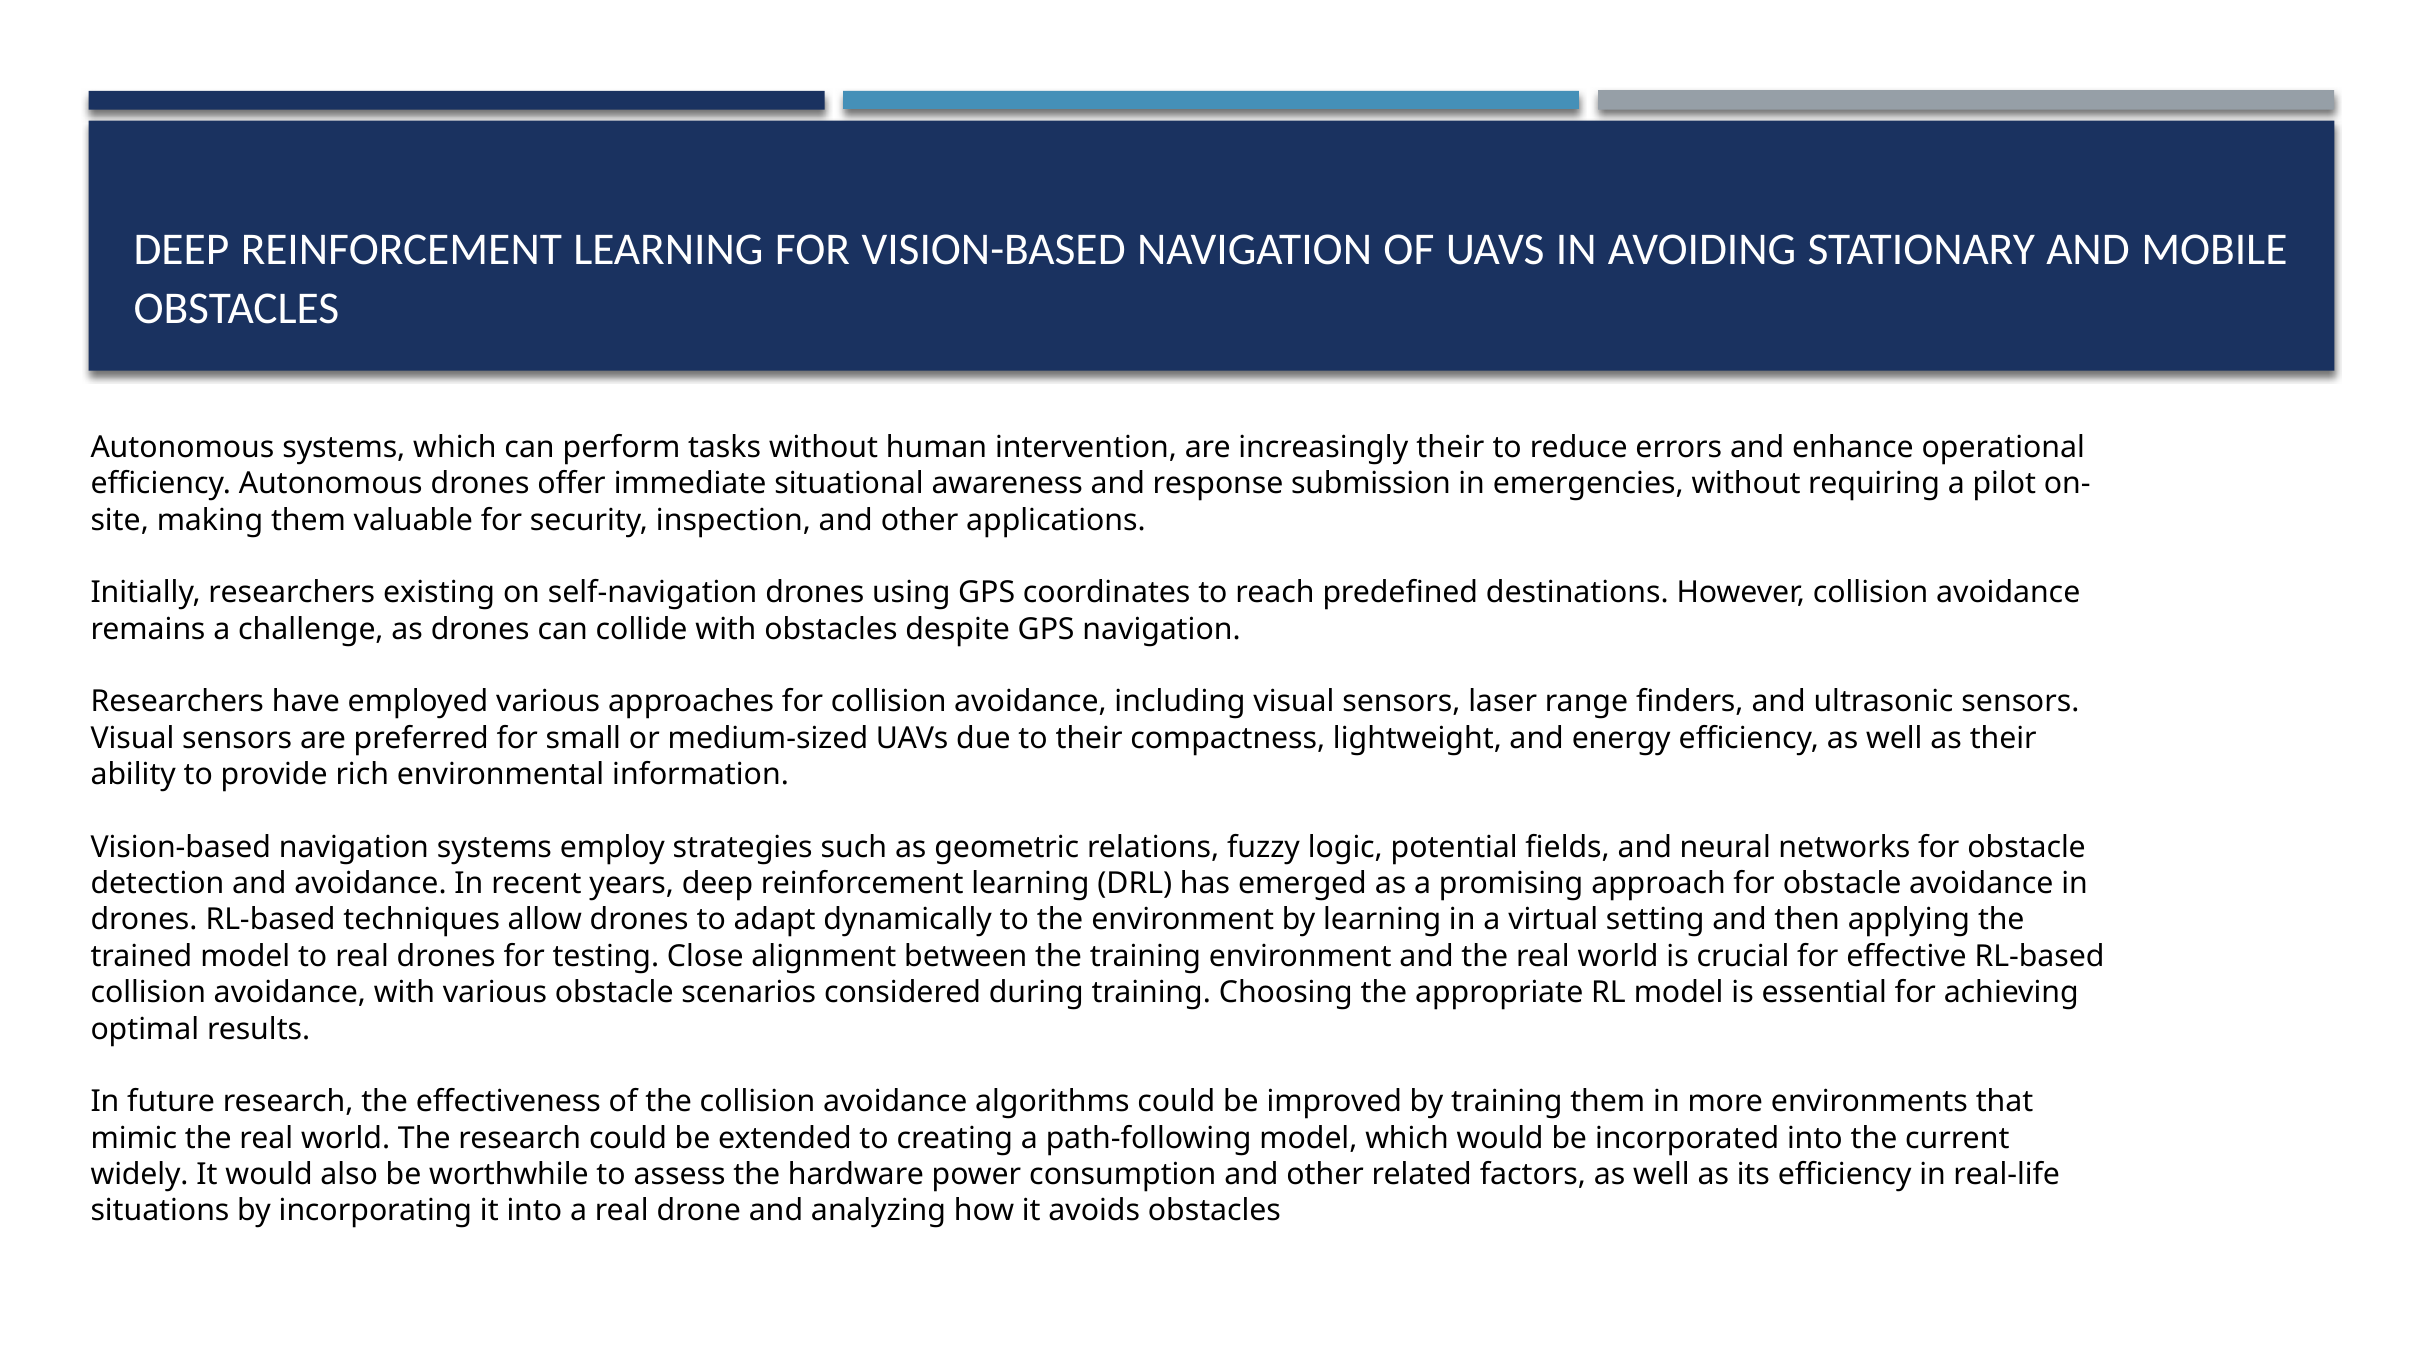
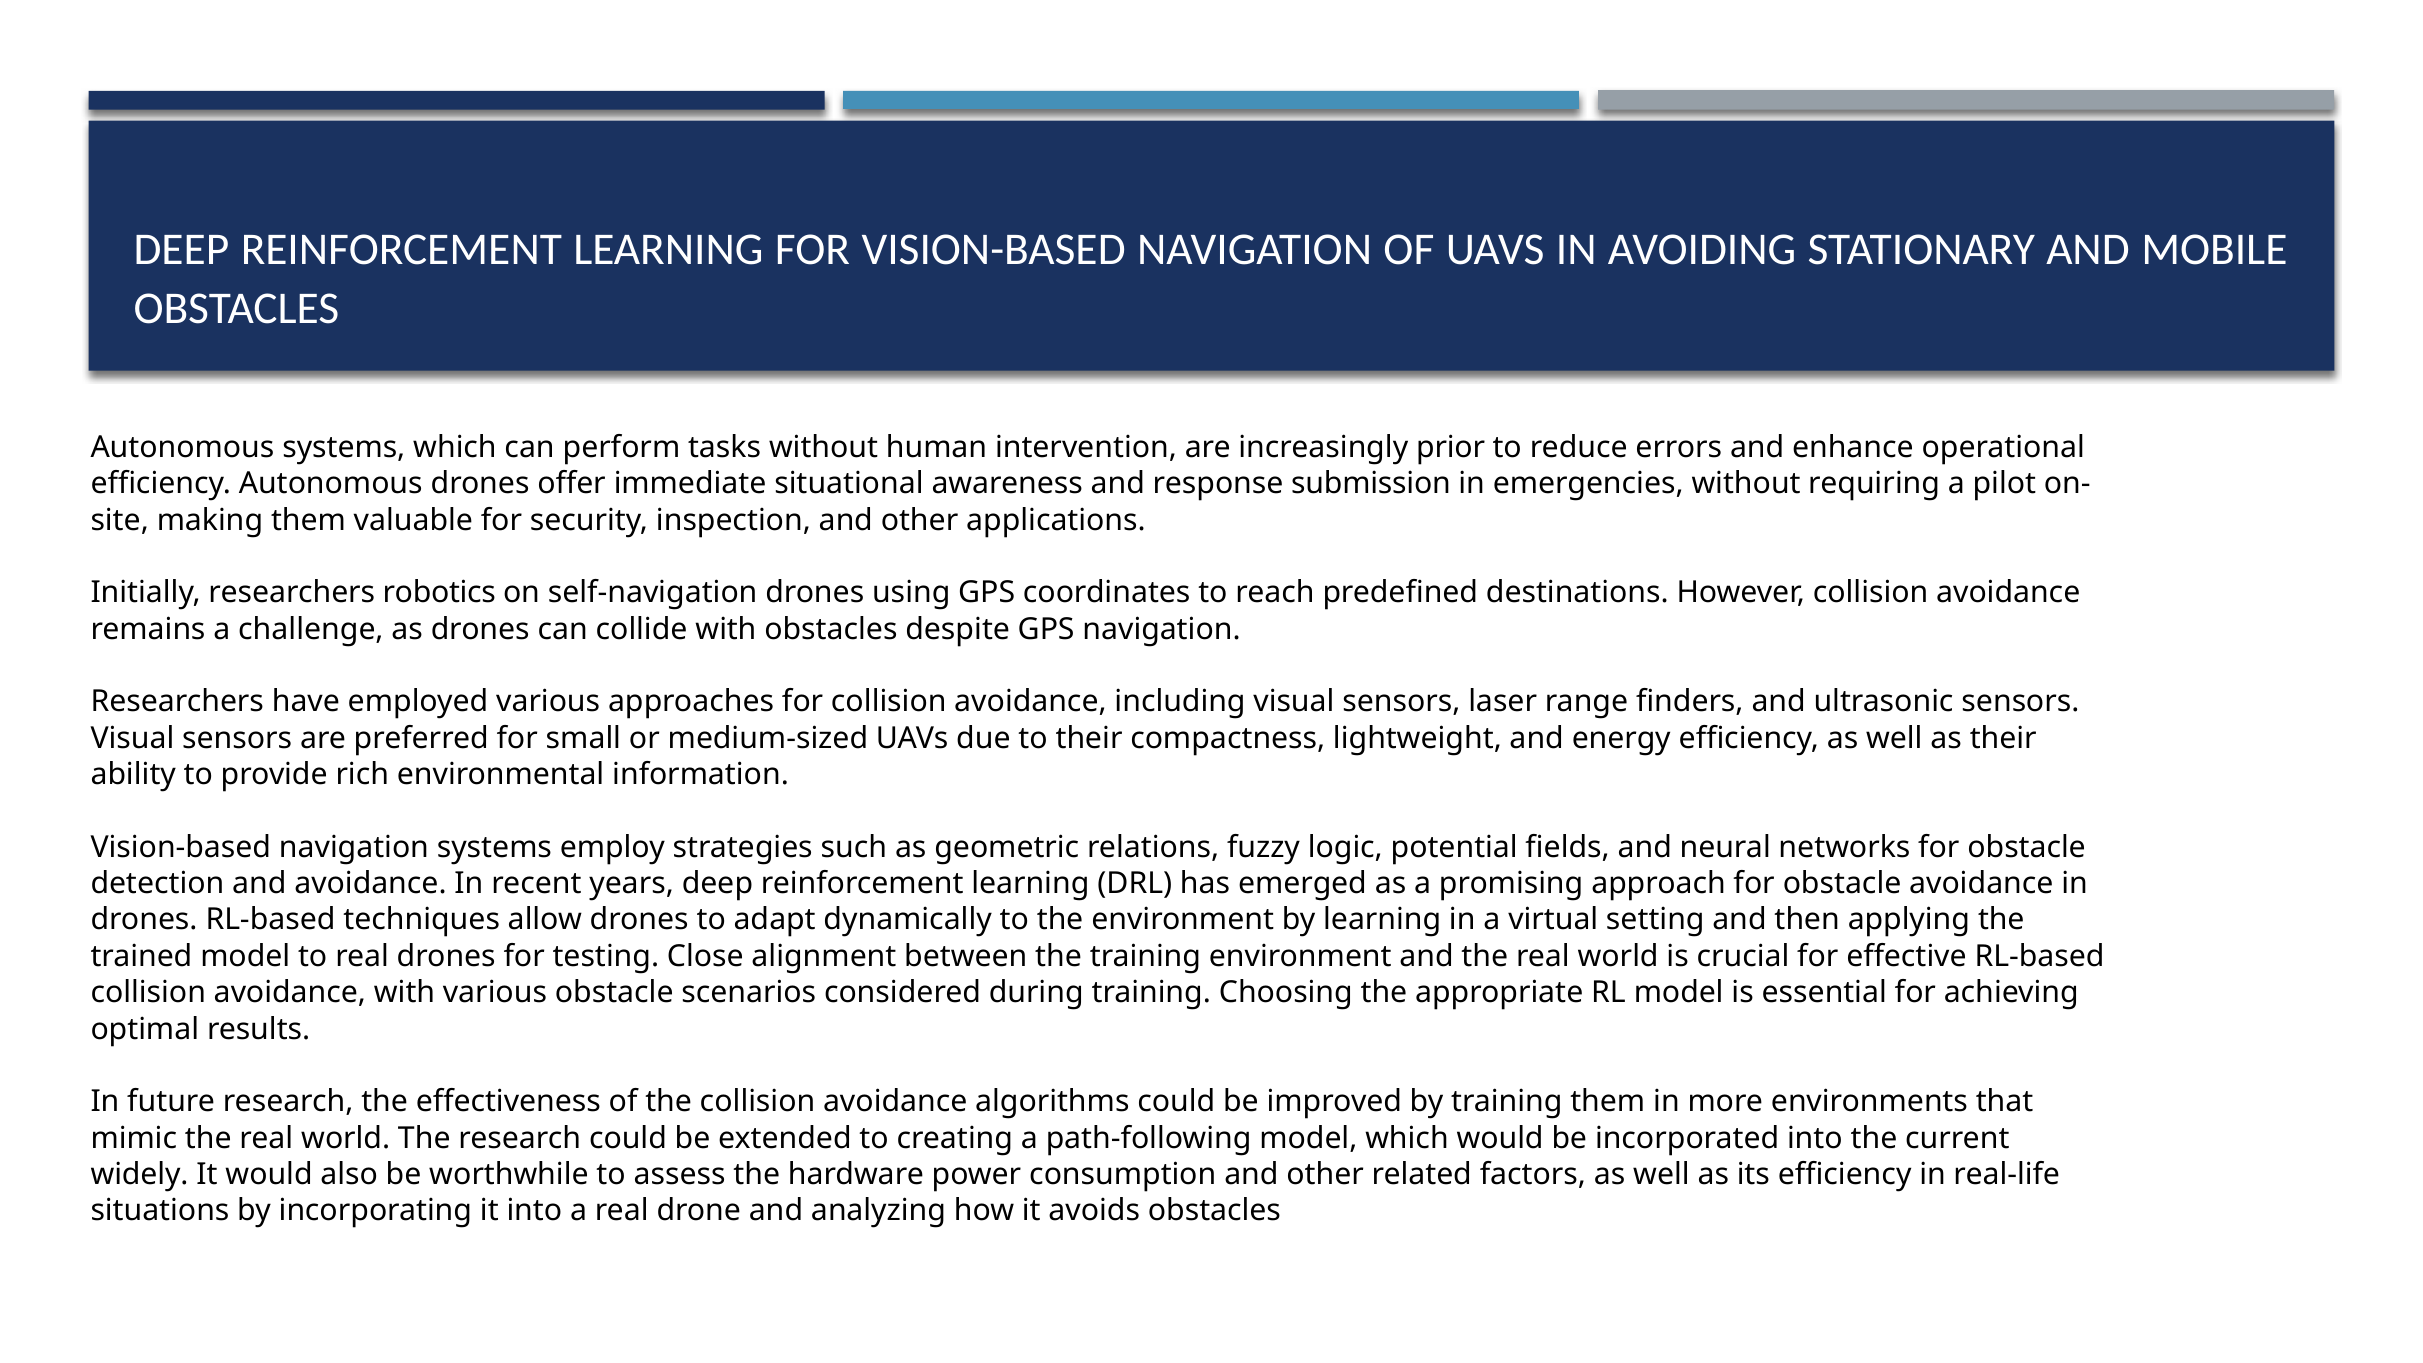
increasingly their: their -> prior
existing: existing -> robotics
